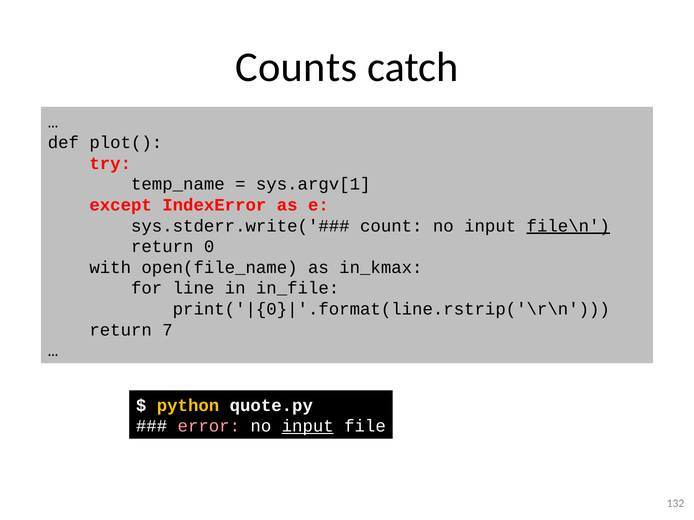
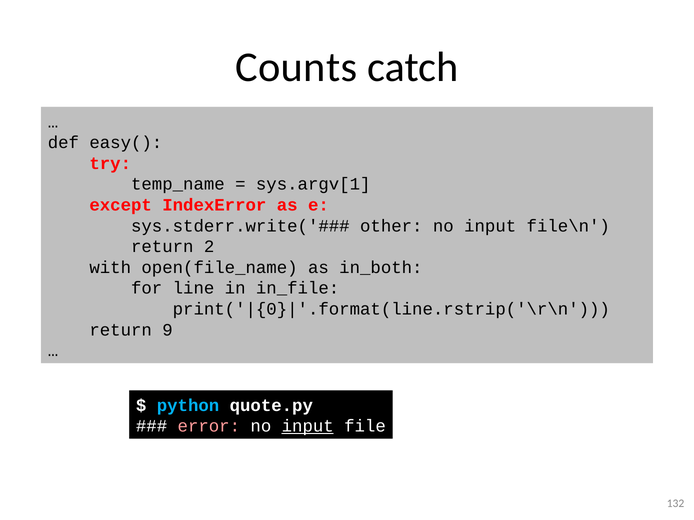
plot(: plot( -> easy(
count: count -> other
file\n underline: present -> none
0: 0 -> 2
in_kmax: in_kmax -> in_both
7: 7 -> 9
python colour: yellow -> light blue
